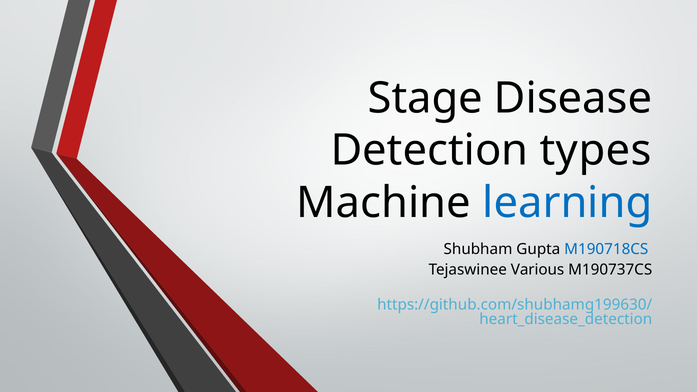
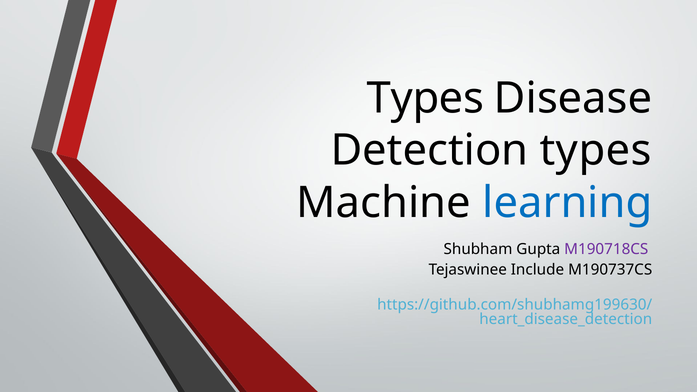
Stage at (425, 98): Stage -> Types
M190718CS colour: blue -> purple
Various: Various -> Include
